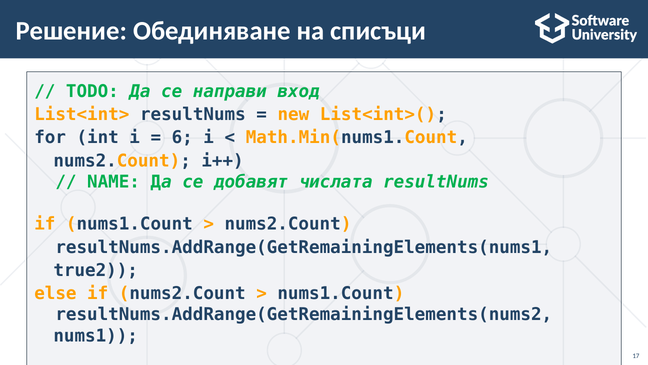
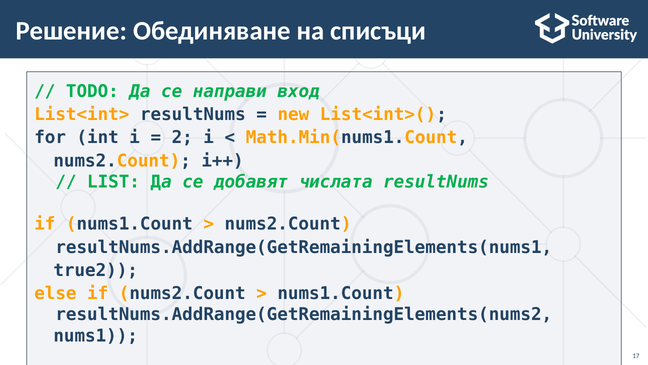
6: 6 -> 2
NAME: NAME -> LIST
